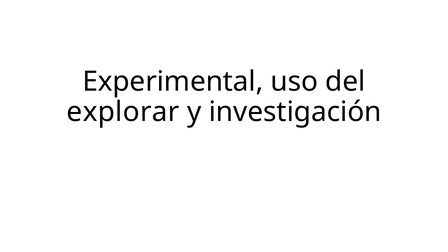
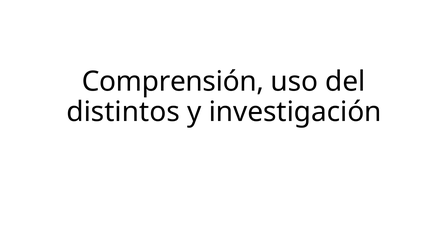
Experimental: Experimental -> Comprensión
explorar: explorar -> distintos
